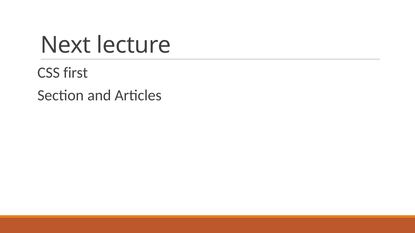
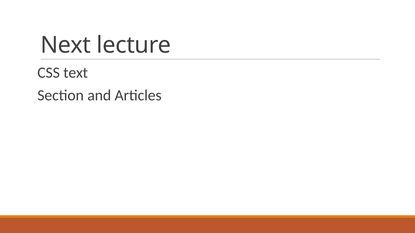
first: first -> text
